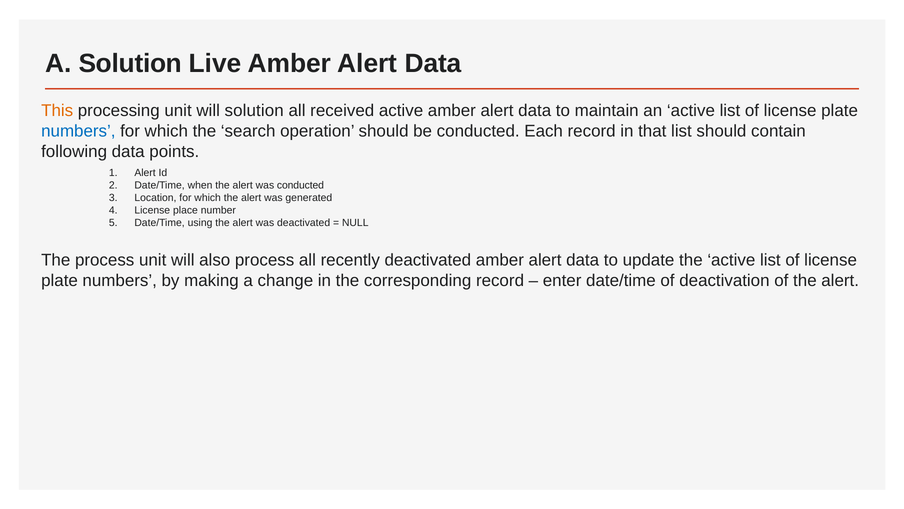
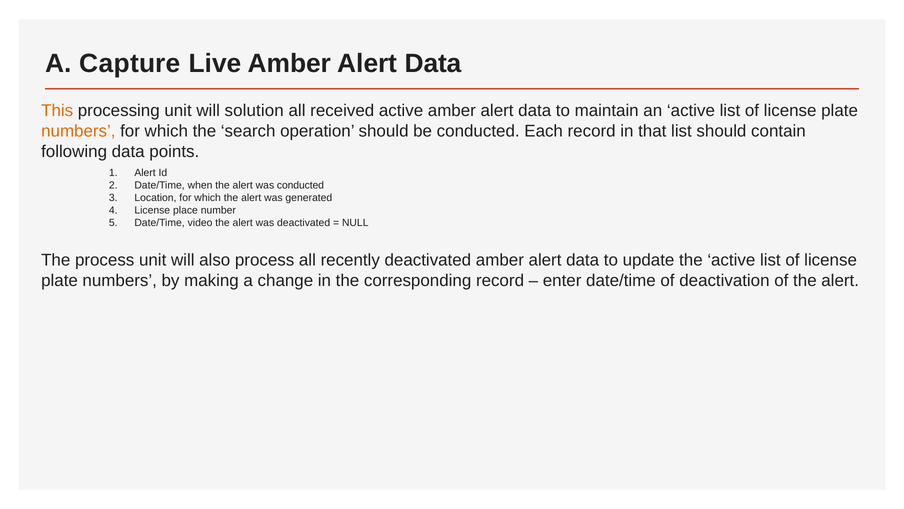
A Solution: Solution -> Capture
numbers at (78, 131) colour: blue -> orange
using: using -> video
